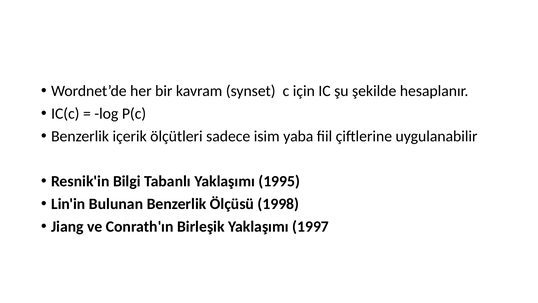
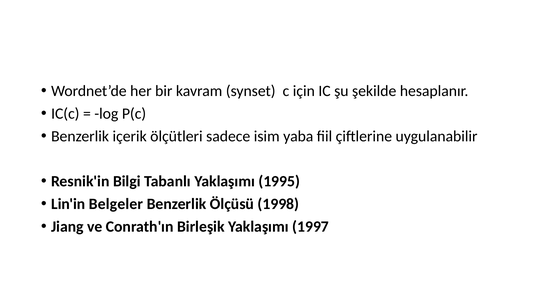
Bulunan: Bulunan -> Belgeler
